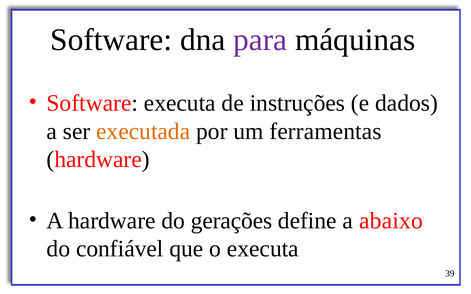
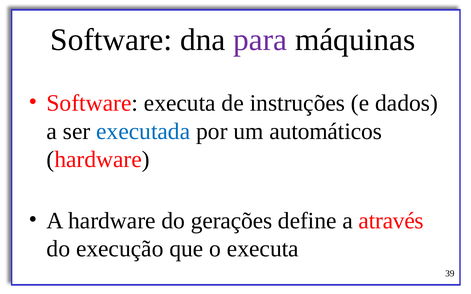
executada colour: orange -> blue
ferramentas: ferramentas -> automáticos
abaixo: abaixo -> através
confiável: confiável -> execução
